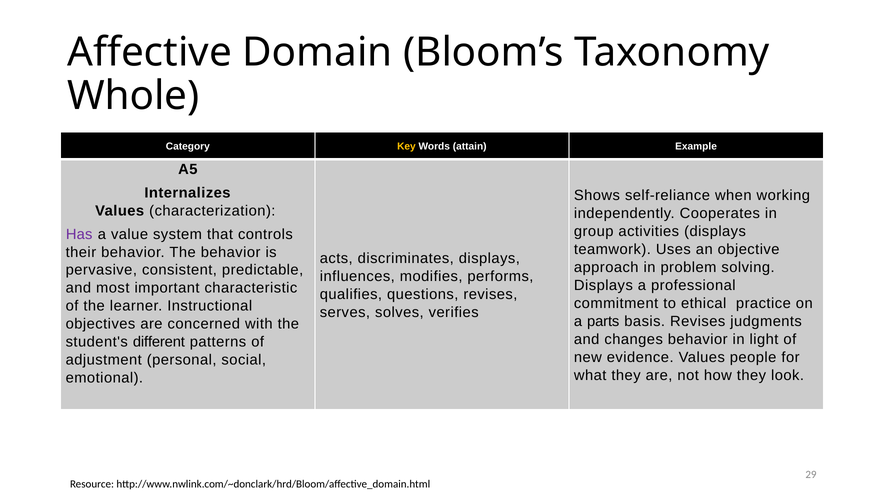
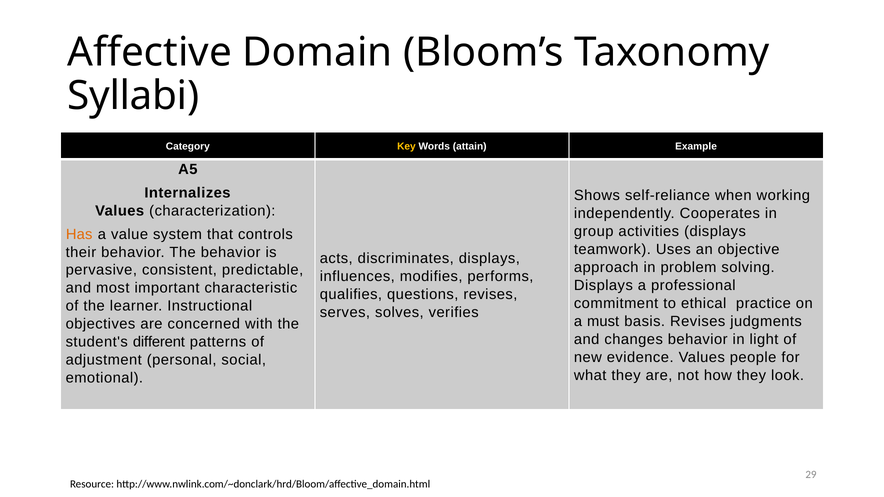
Whole: Whole -> Syllabi
Has colour: purple -> orange
parts: parts -> must
